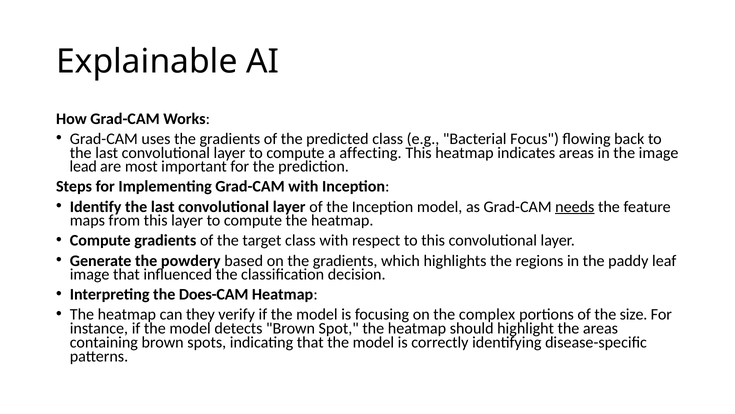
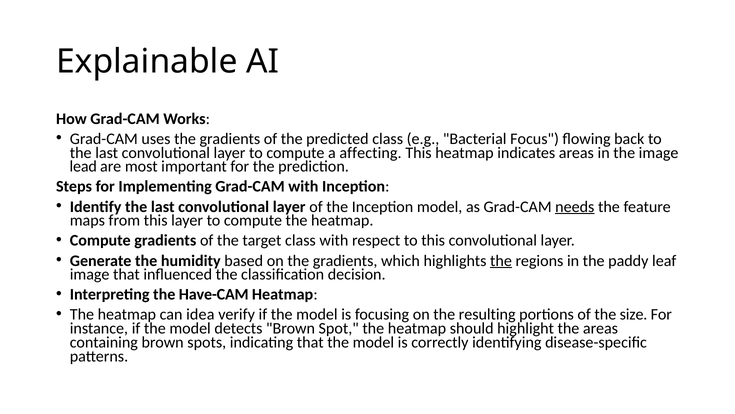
powdery: powdery -> humidity
the at (501, 260) underline: none -> present
Does-CAM: Does-CAM -> Have-CAM
they: they -> idea
complex: complex -> resulting
